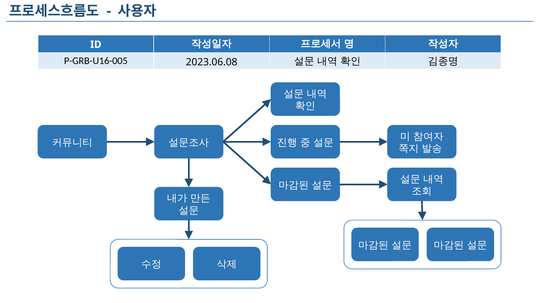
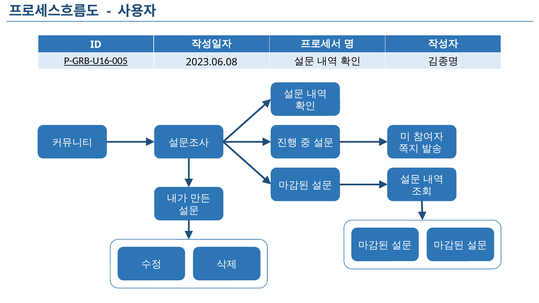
P-GRB-U16-005 underline: none -> present
